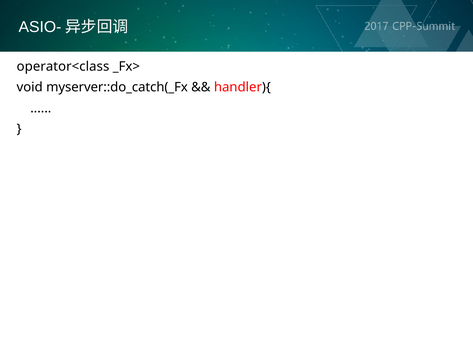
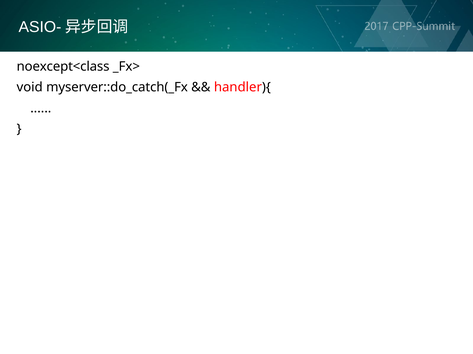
operator<class: operator<class -> noexcept<class
